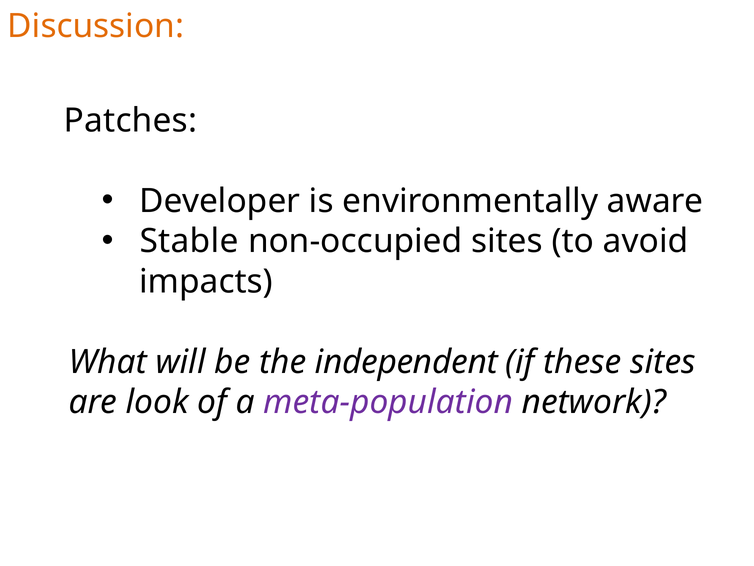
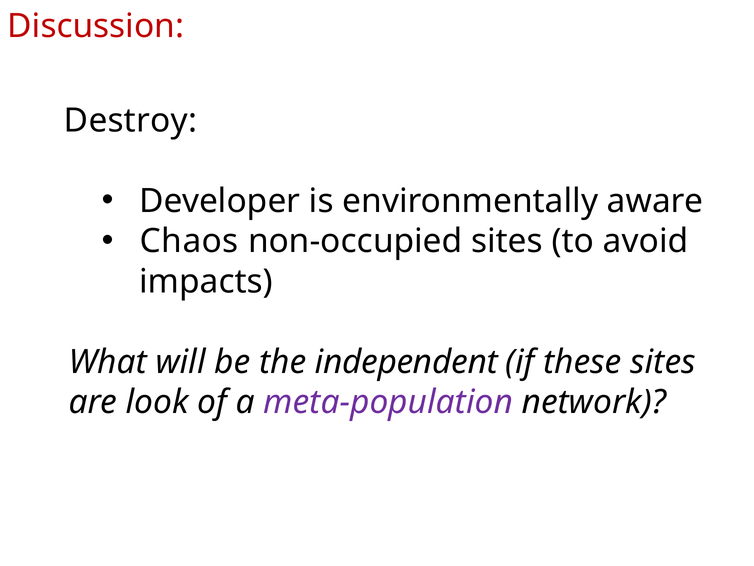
Discussion colour: orange -> red
Patches: Patches -> Destroy
Stable: Stable -> Chaos
